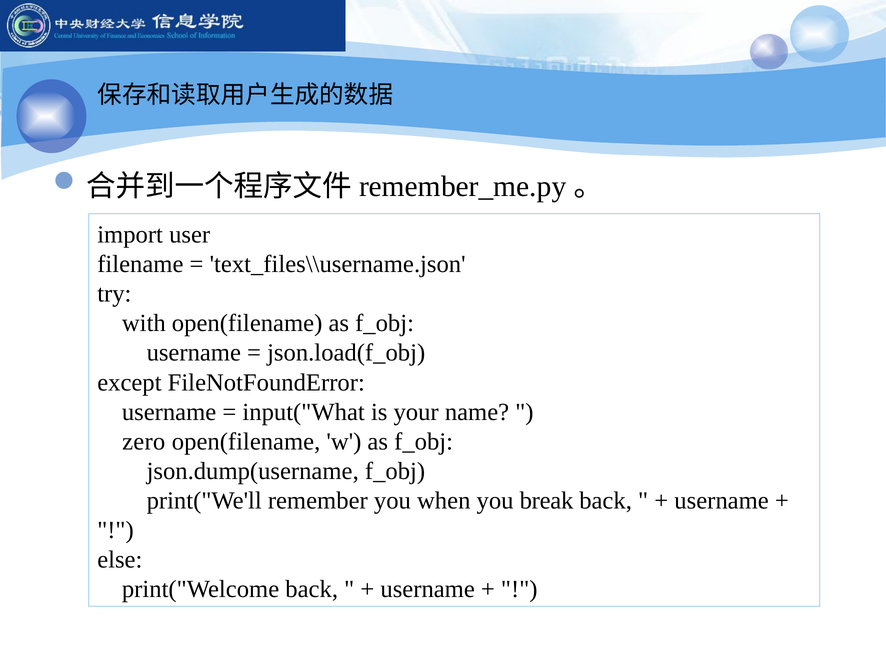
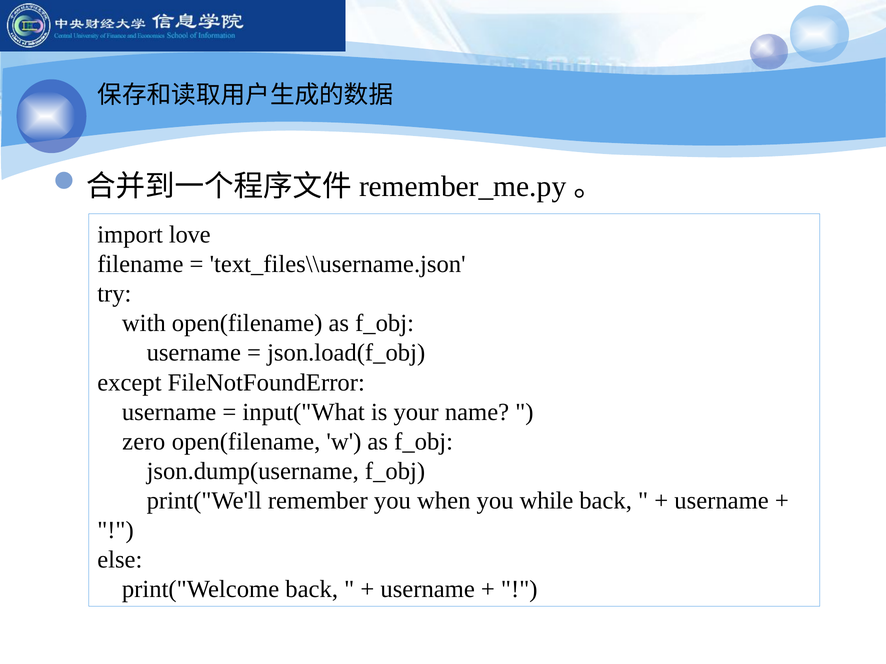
user: user -> love
break: break -> while
